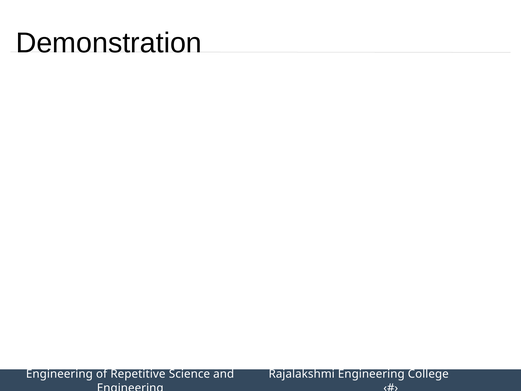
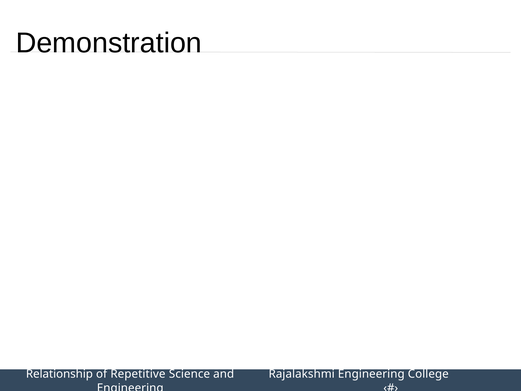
Engineering at (59, 374): Engineering -> Relationship
